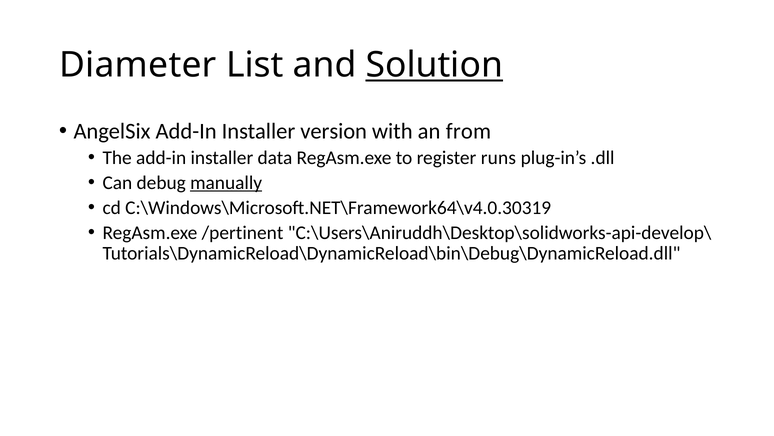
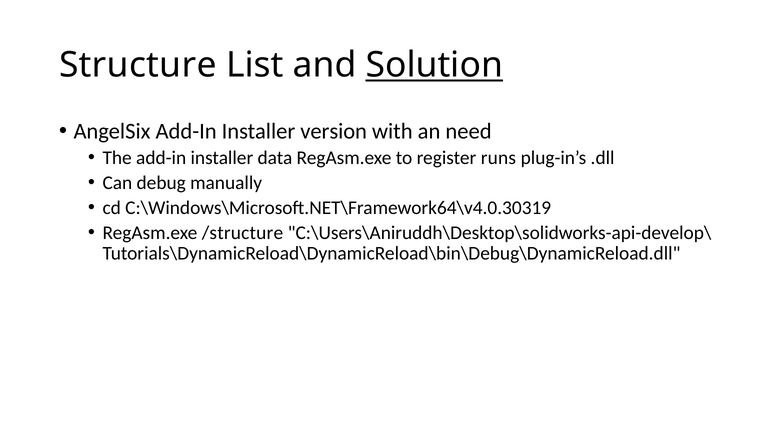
Diameter: Diameter -> Structure
from: from -> need
manually underline: present -> none
/pertinent: /pertinent -> /structure
